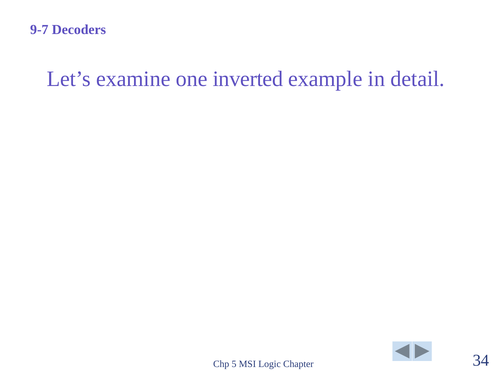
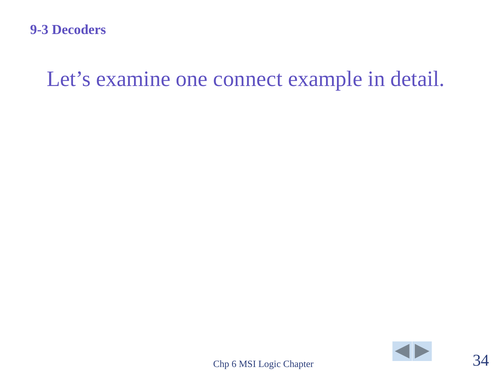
9-7: 9-7 -> 9-3
inverted: inverted -> connect
5: 5 -> 6
